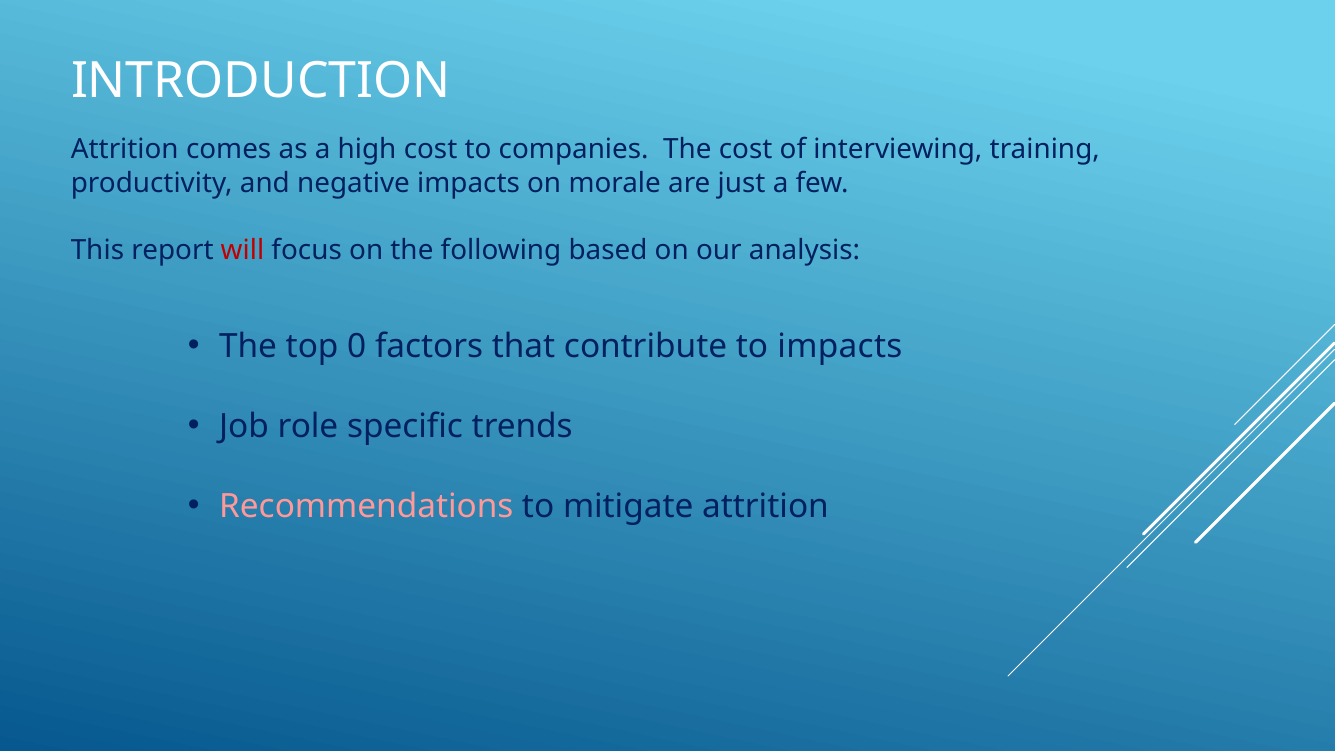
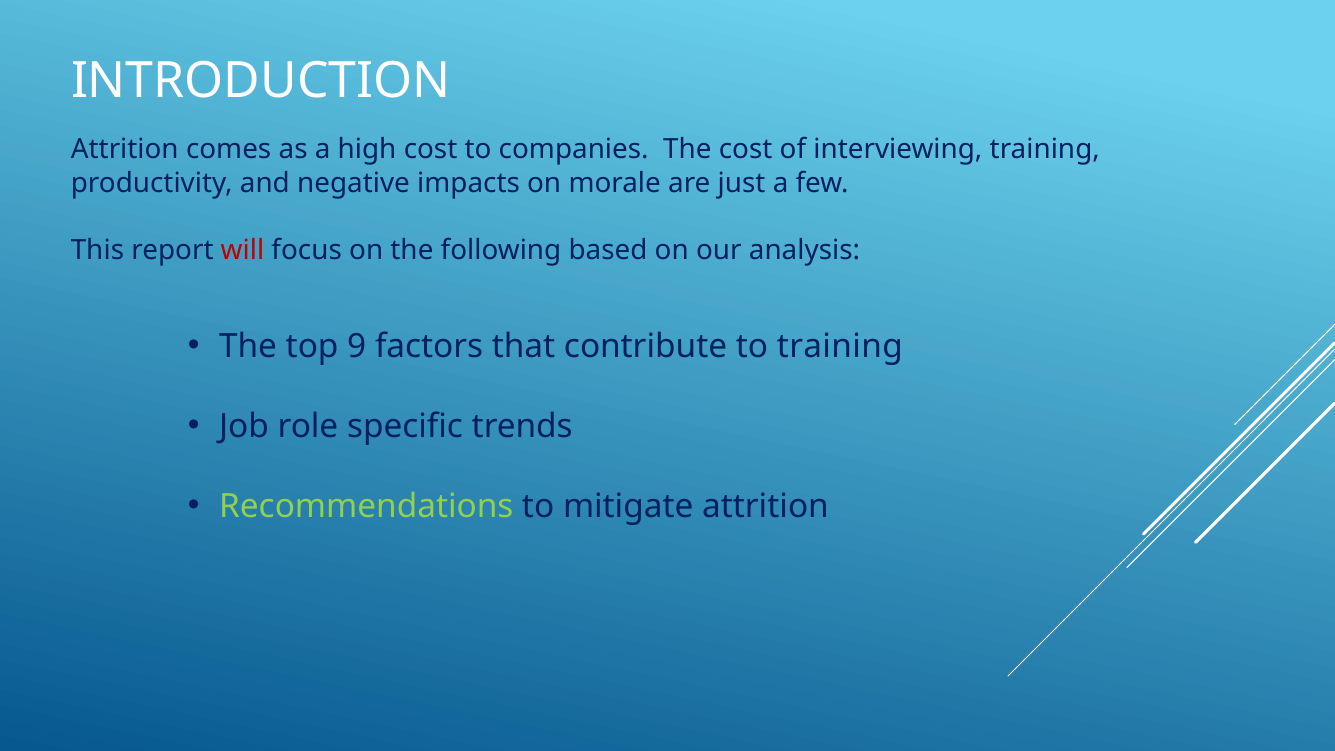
0: 0 -> 9
to impacts: impacts -> training
Recommendations colour: pink -> light green
